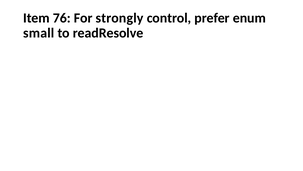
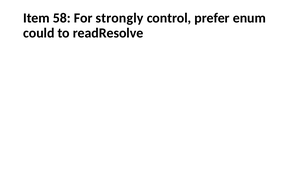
76: 76 -> 58
small: small -> could
